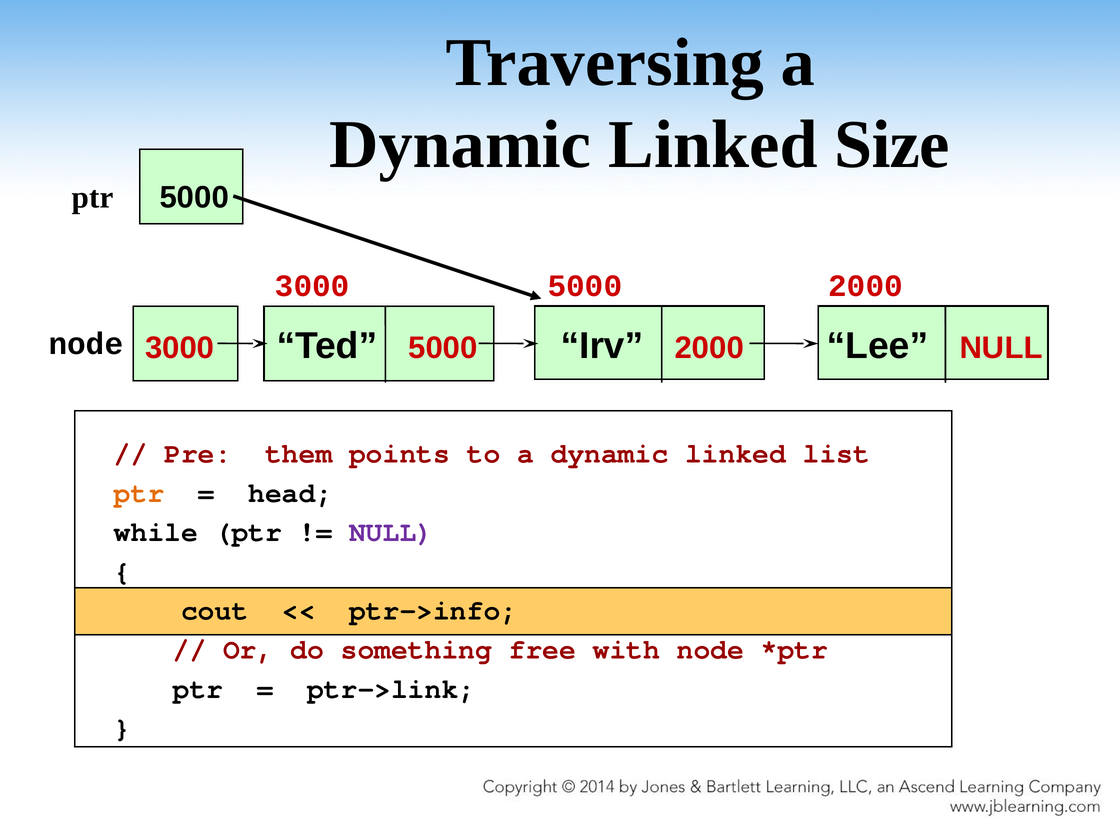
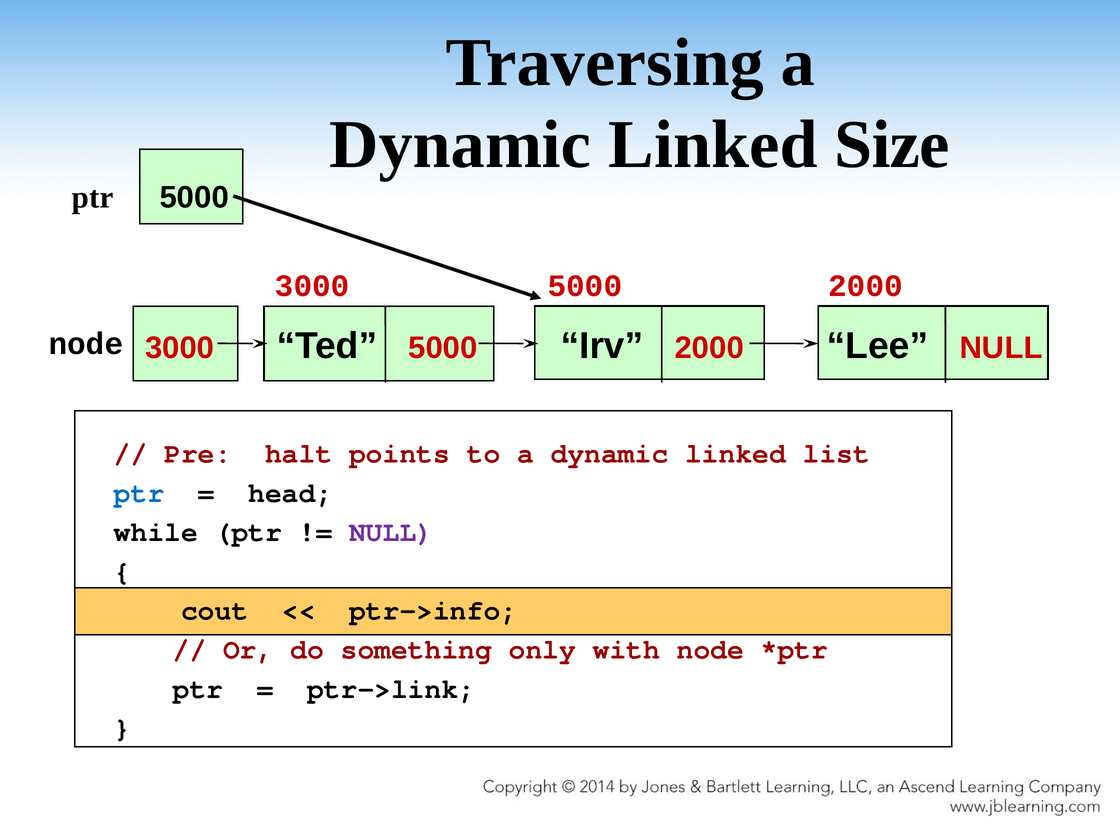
them: them -> halt
ptr at (139, 493) colour: orange -> blue
free: free -> only
